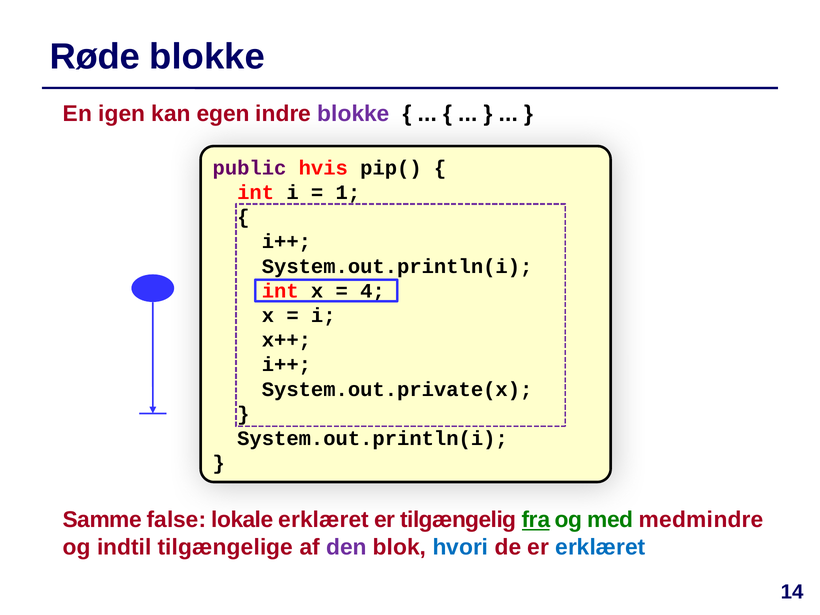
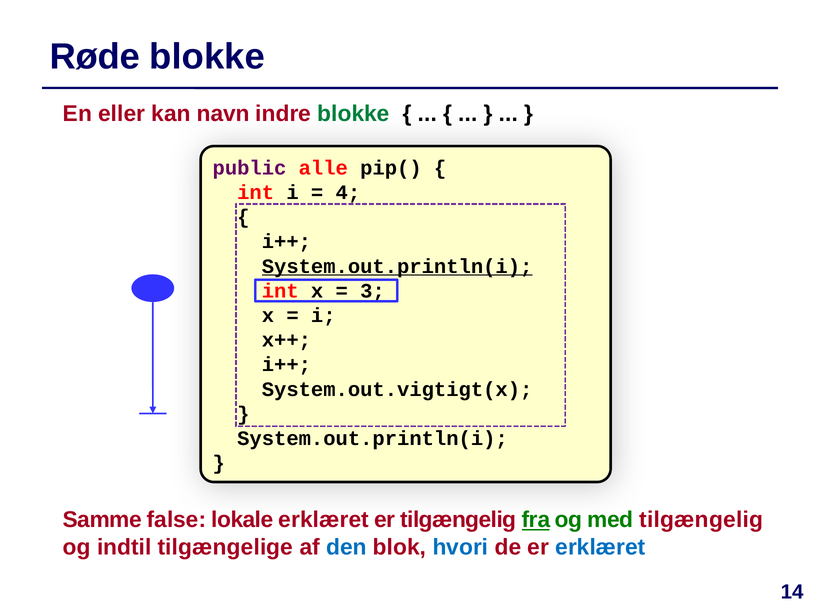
igen: igen -> eller
egen: egen -> navn
blokke at (354, 114) colour: purple -> green
hvis: hvis -> alle
1: 1 -> 4
System.out.println(i at (397, 266) underline: none -> present
4: 4 -> 3
System.out.private(x: System.out.private(x -> System.out.vigtigt(x
med medmindre: medmindre -> tilgængelig
den colour: purple -> blue
